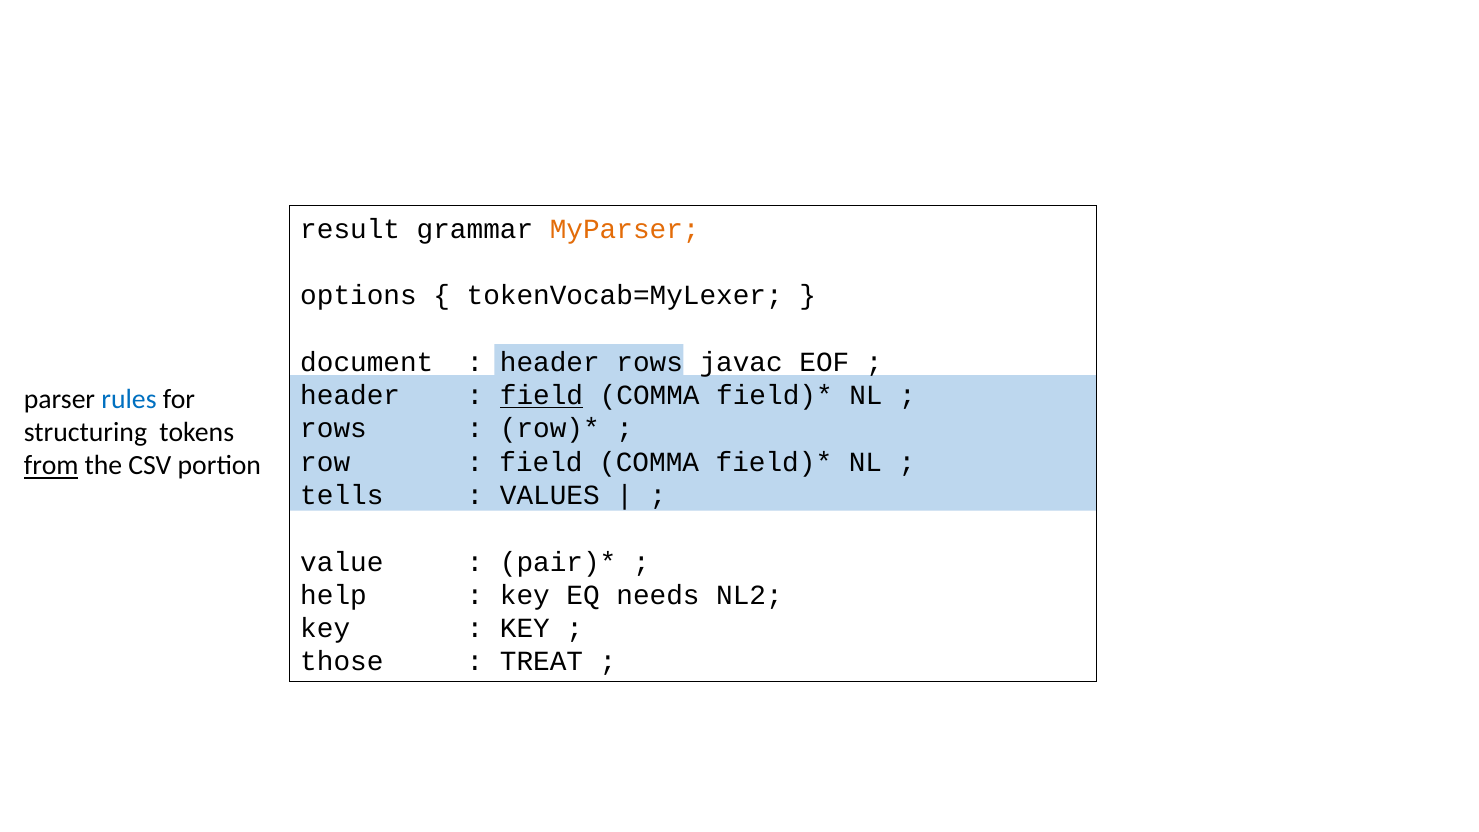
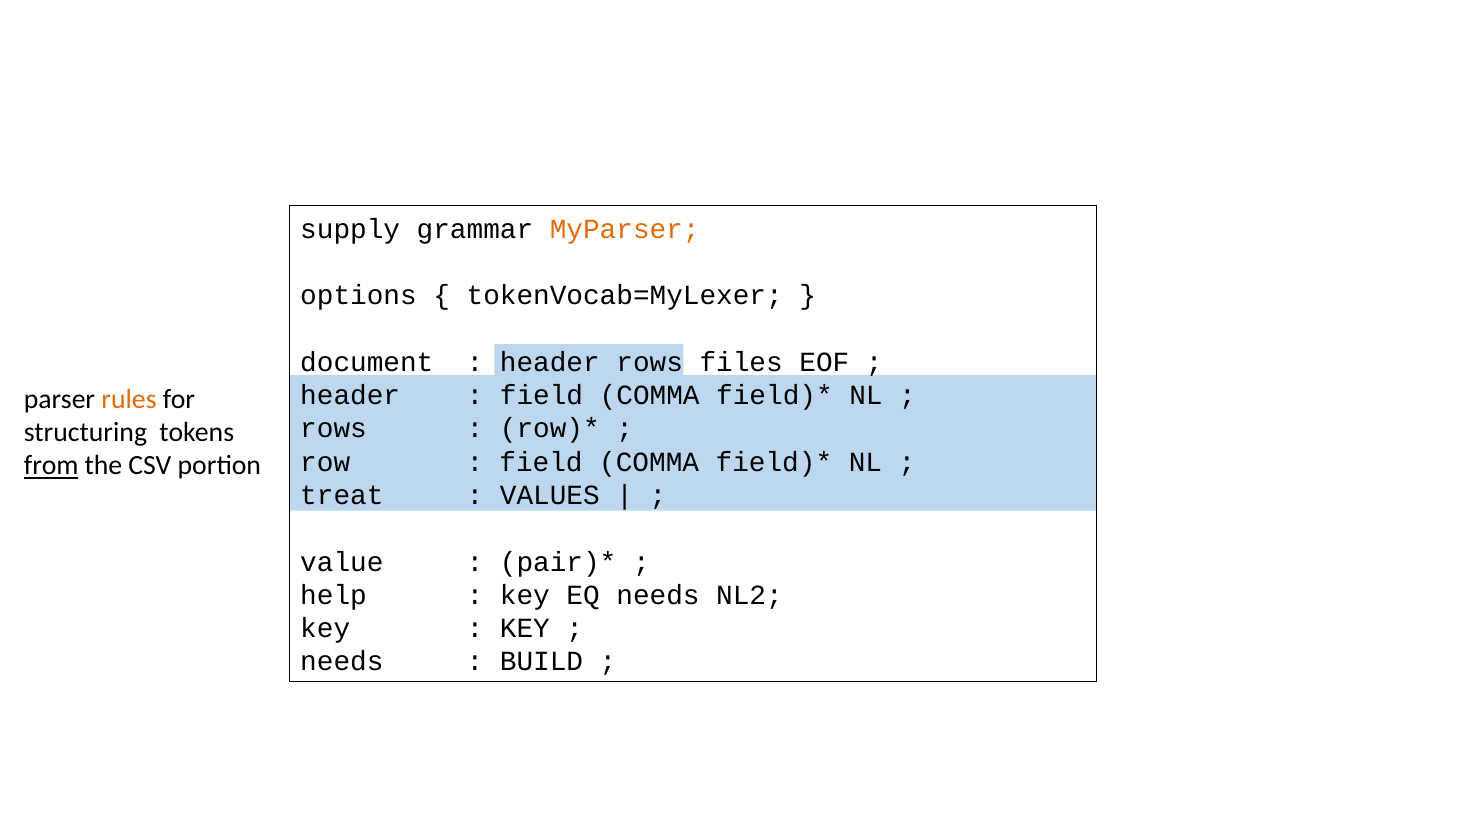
result: result -> supply
javac: javac -> files
field at (541, 395) underline: present -> none
rules colour: blue -> orange
tells: tells -> treat
those at (342, 662): those -> needs
TREAT: TREAT -> BUILD
